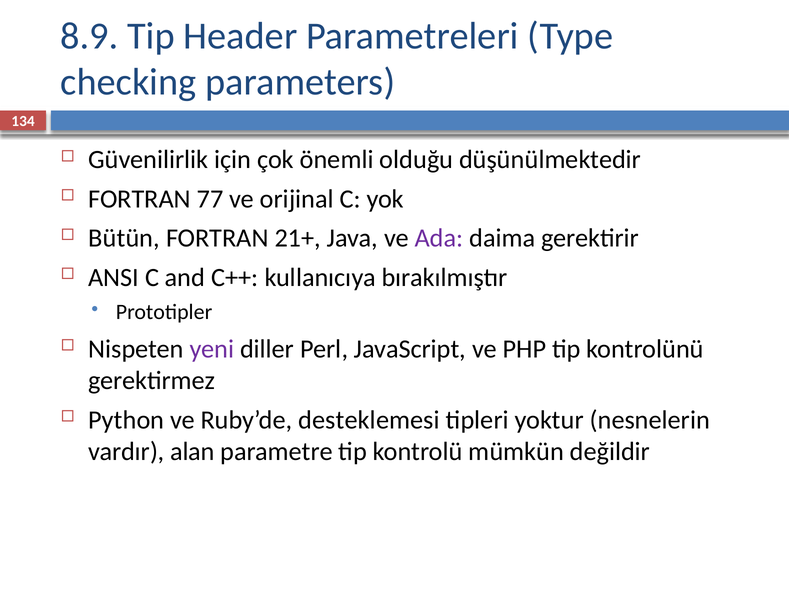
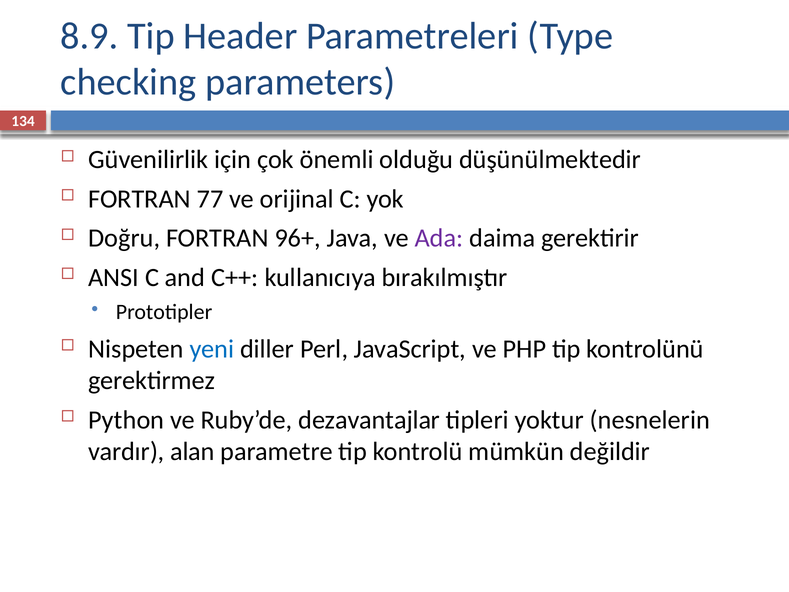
Bütün: Bütün -> Doğru
21+: 21+ -> 96+
yeni colour: purple -> blue
desteklemesi: desteklemesi -> dezavantajlar
